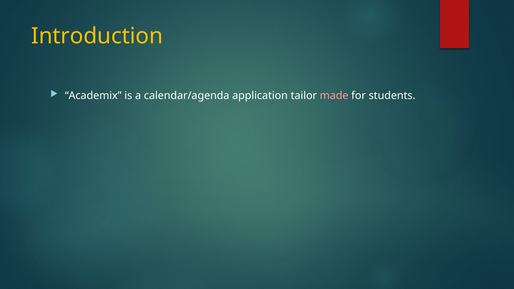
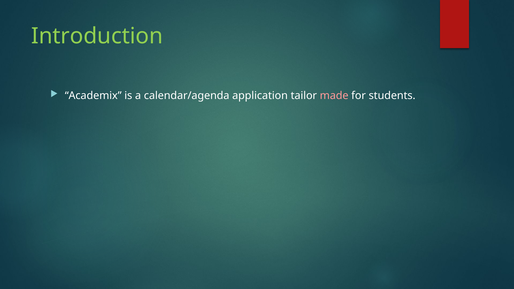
Introduction colour: yellow -> light green
